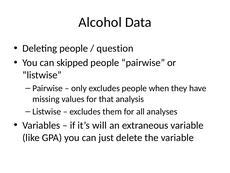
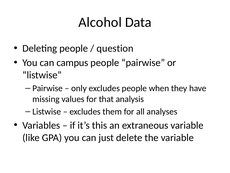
skipped: skipped -> campus
will: will -> this
